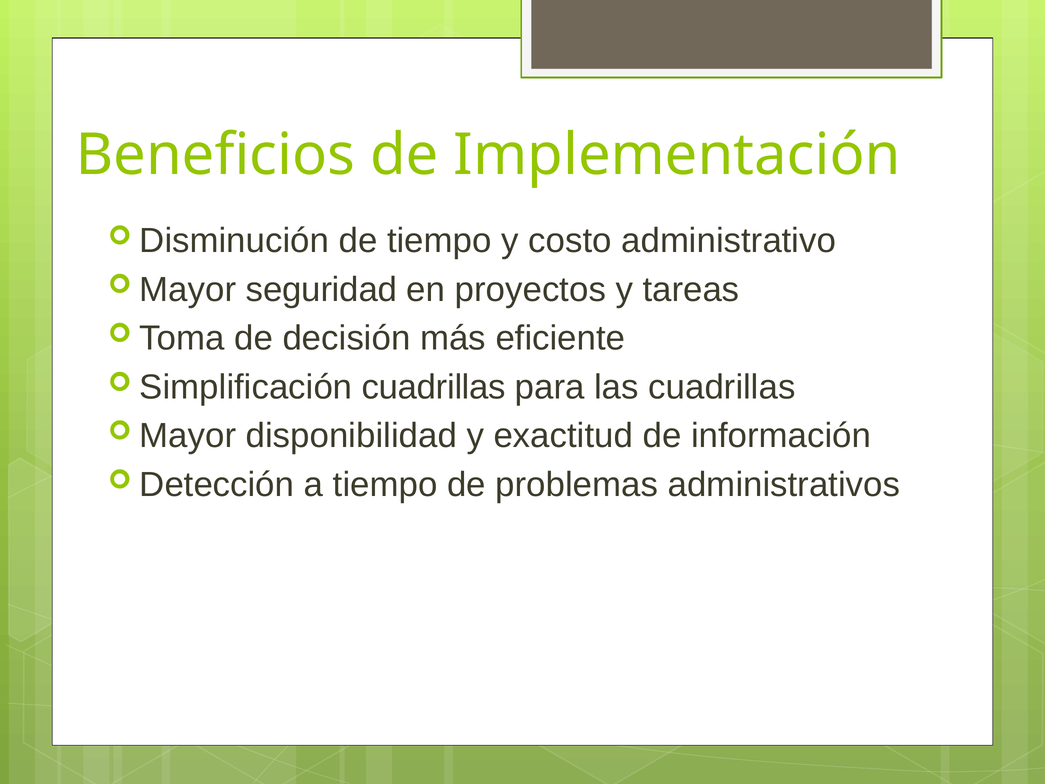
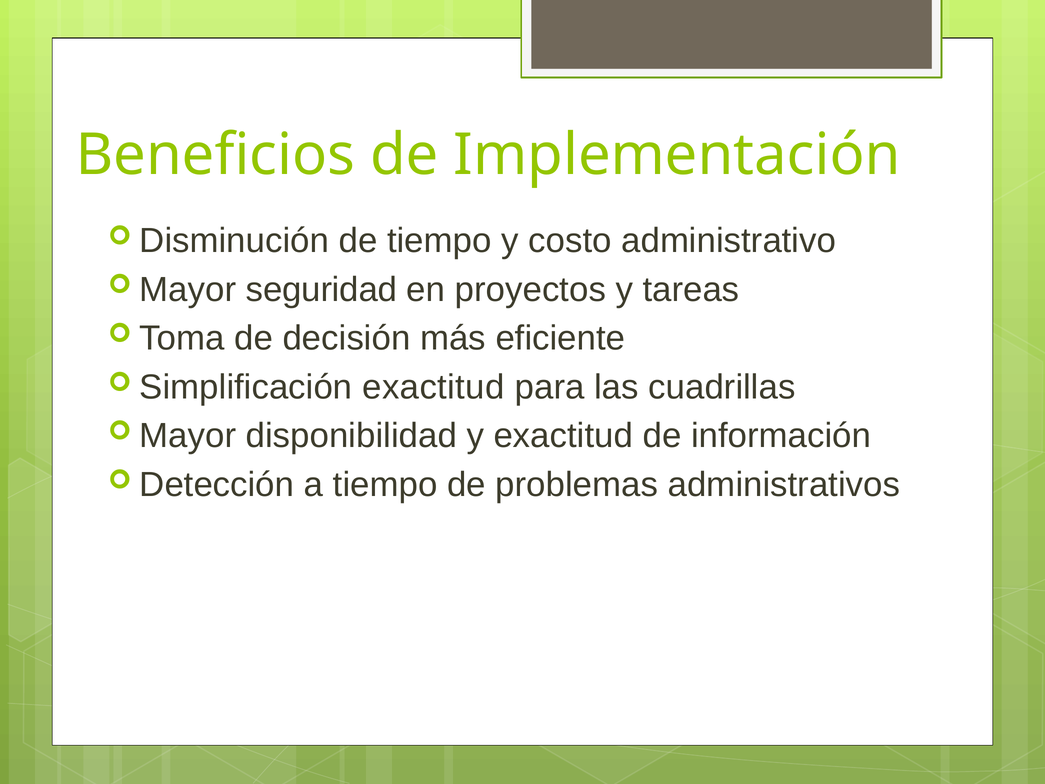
Simplificación cuadrillas: cuadrillas -> exactitud
